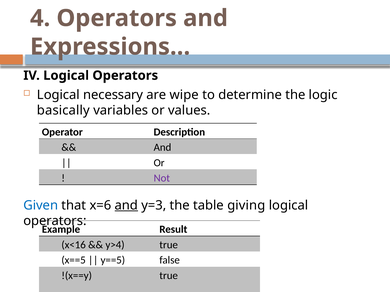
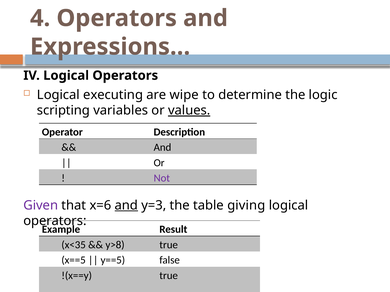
necessary: necessary -> executing
basically: basically -> scripting
values underline: none -> present
Given colour: blue -> purple
x<16: x<16 -> x<35
y>4: y>4 -> y>8
